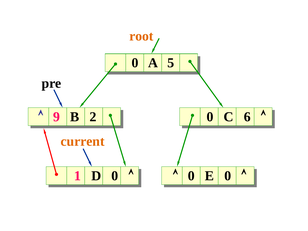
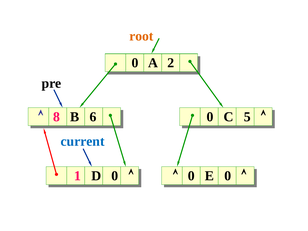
5: 5 -> 2
9: 9 -> 8
2: 2 -> 6
6: 6 -> 5
current colour: orange -> blue
